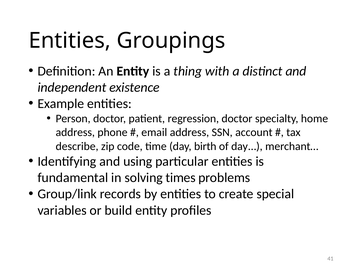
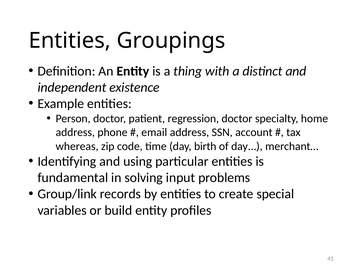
describe: describe -> whereas
times: times -> input
